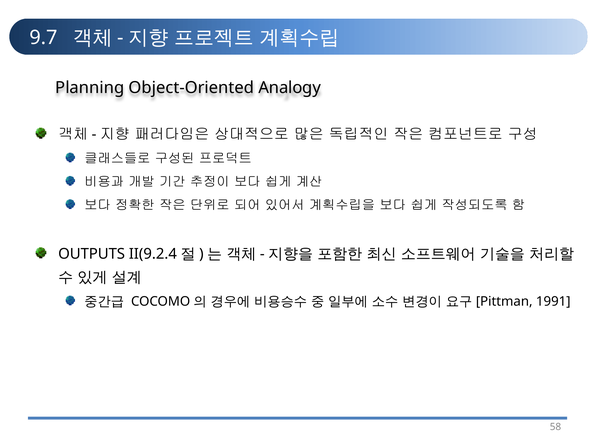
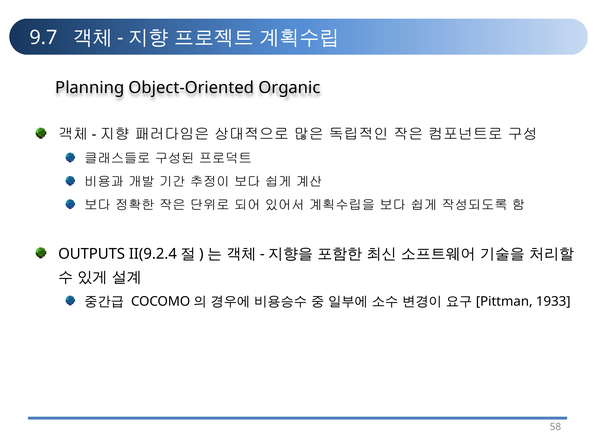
Analogy: Analogy -> Organic
1991: 1991 -> 1933
